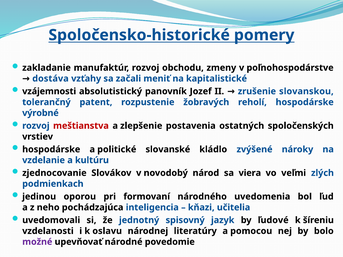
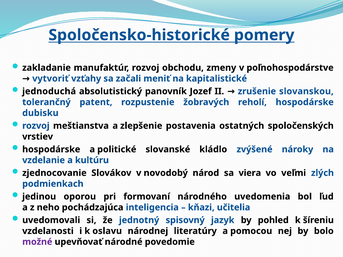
dostáva: dostáva -> vytvoriť
vzájemnosti: vzájemnosti -> jednoduchá
výrobné: výrobné -> dubisku
meštianstva colour: red -> black
ľudové: ľudové -> pohled
